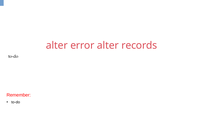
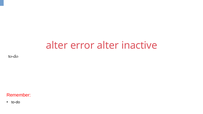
records: records -> inactive
